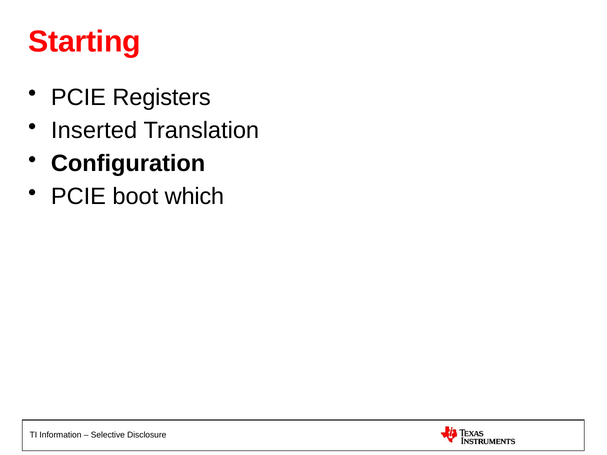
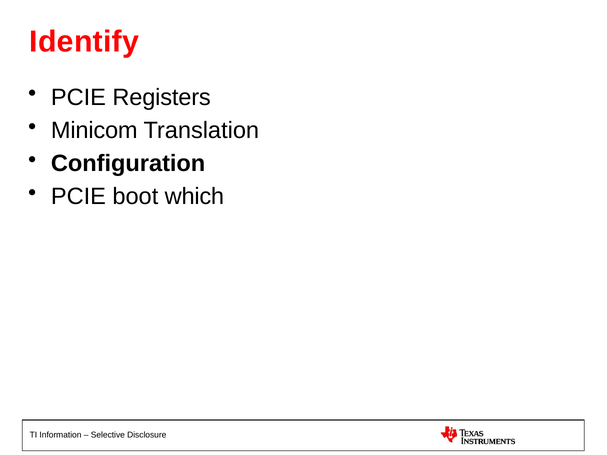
Starting: Starting -> Identify
Inserted: Inserted -> Minicom
